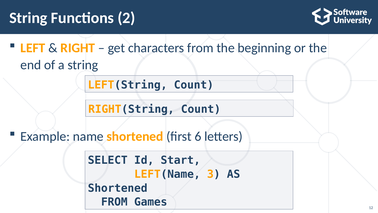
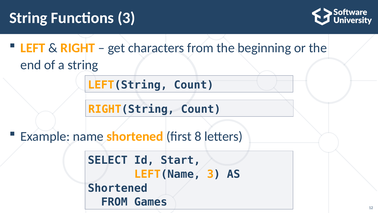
Functions 2: 2 -> 3
6: 6 -> 8
